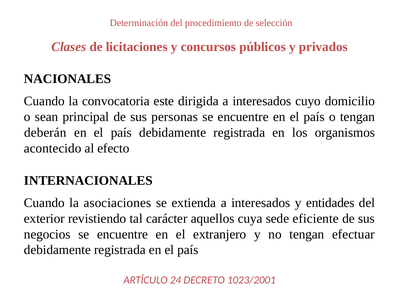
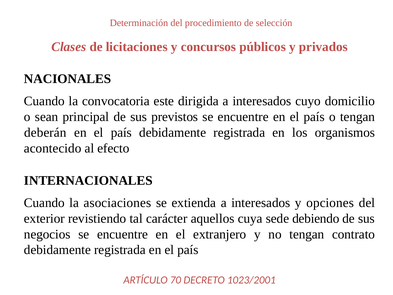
personas: personas -> previstos
entidades: entidades -> opciones
eficiente: eficiente -> debiendo
efectuar: efectuar -> contrato
24: 24 -> 70
